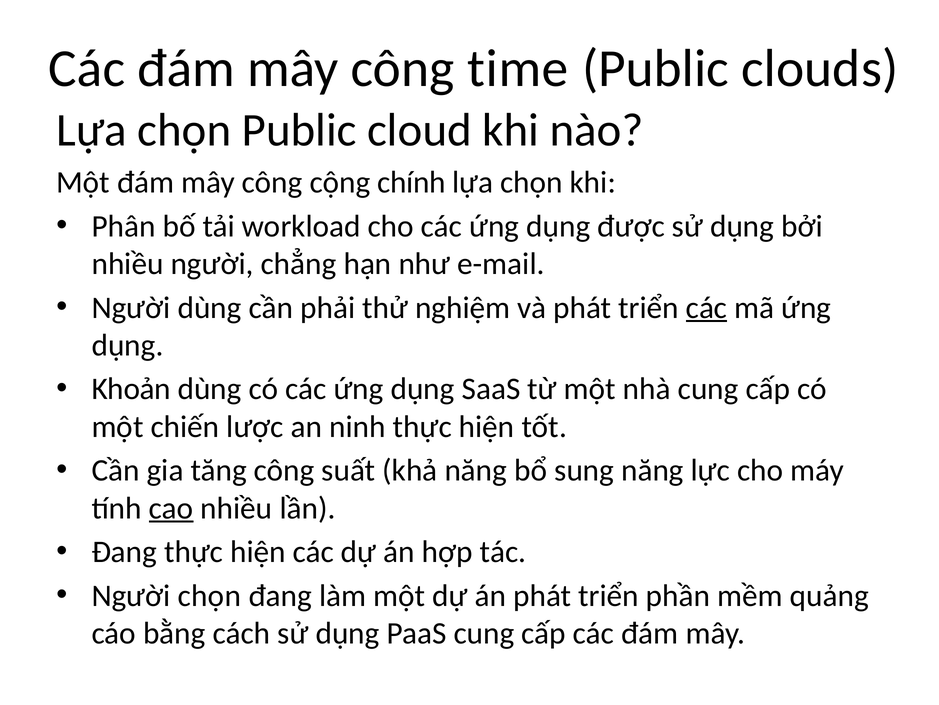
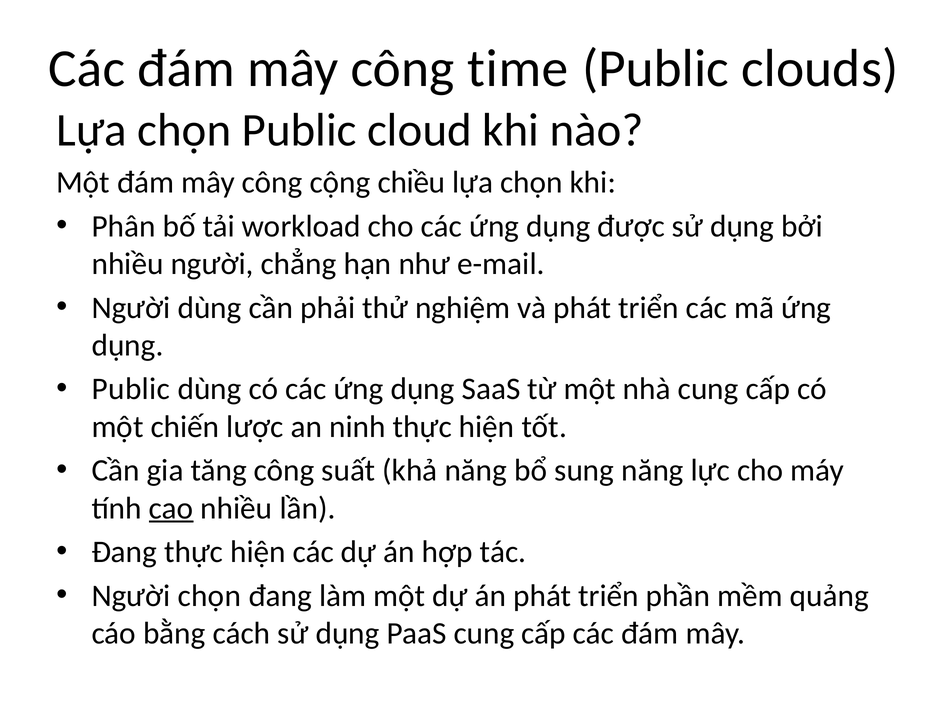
chính: chính -> chiều
các at (707, 307) underline: present -> none
Khoản at (131, 389): Khoản -> Public
